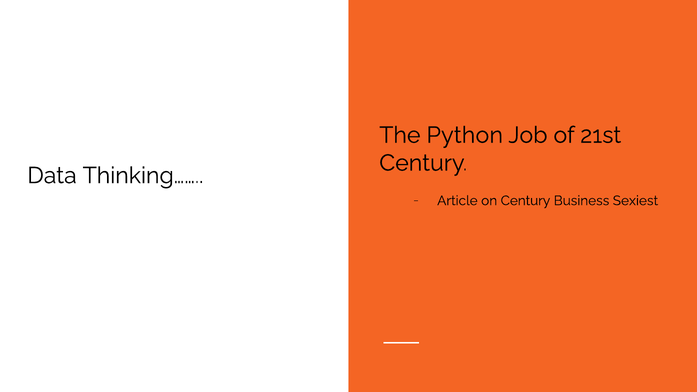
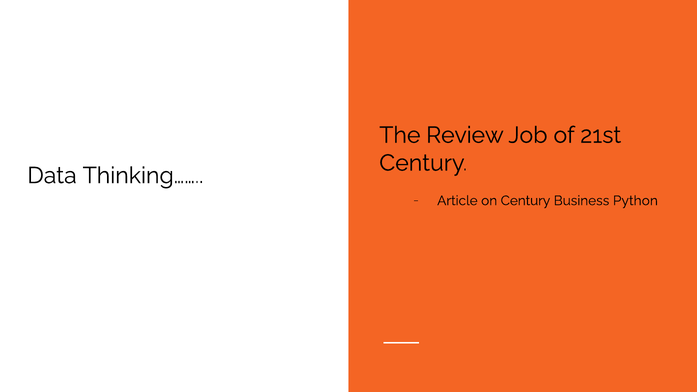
Python: Python -> Review
Sexiest: Sexiest -> Python
